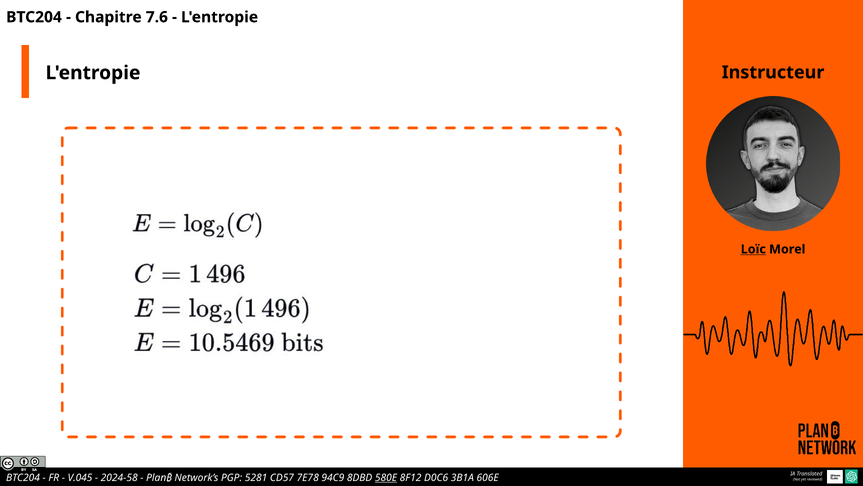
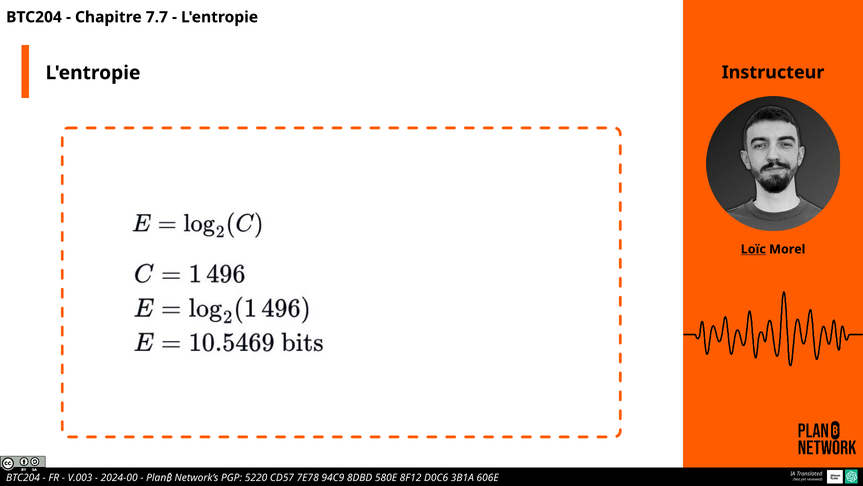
7.6: 7.6 -> 7.7
V.045: V.045 -> V.003
2024-58: 2024-58 -> 2024-00
5281: 5281 -> 5220
580E underline: present -> none
